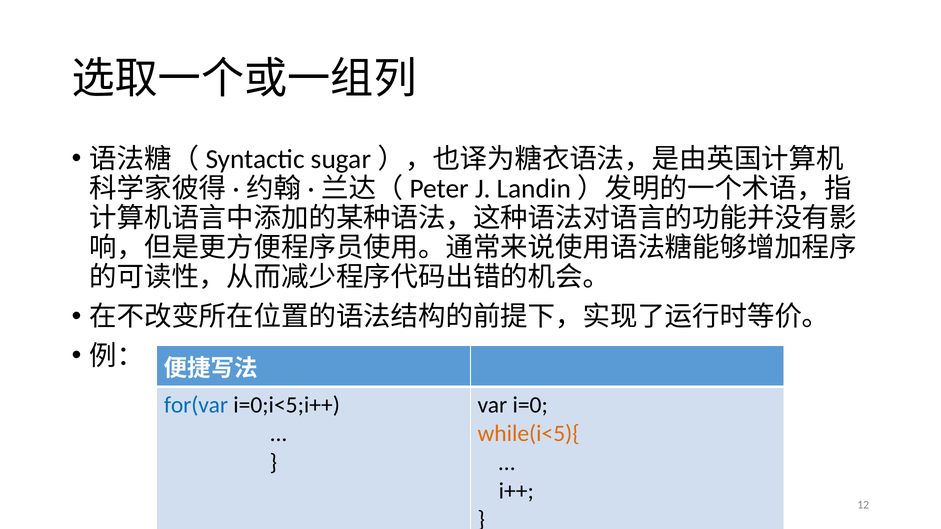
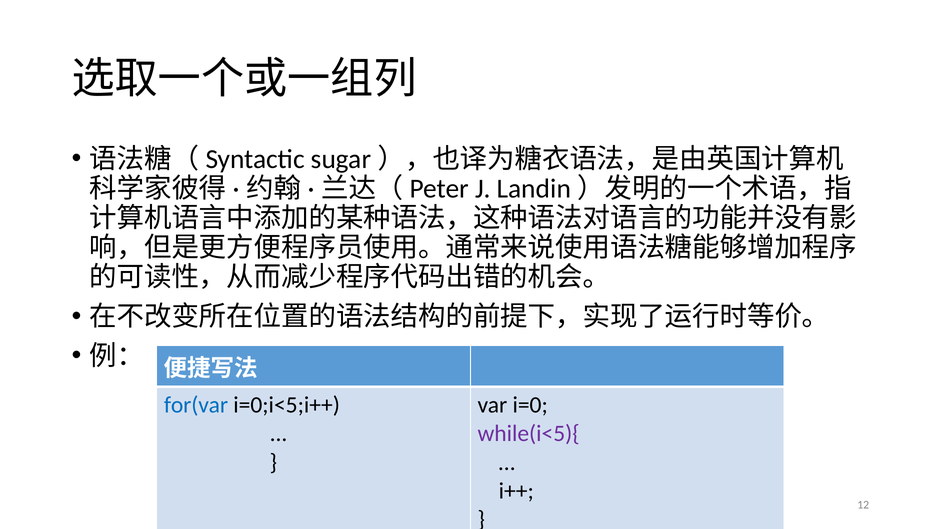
while(i<5){ colour: orange -> purple
